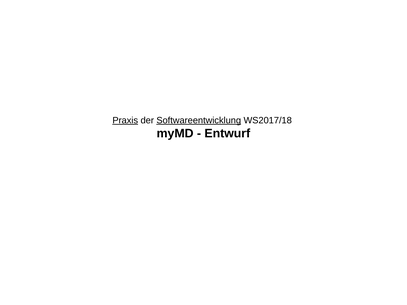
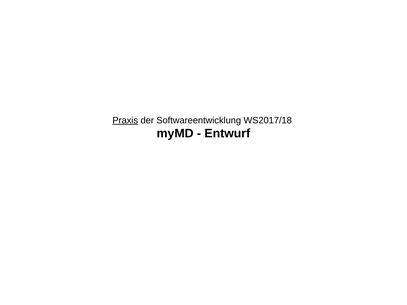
Softwareentwicklung underline: present -> none
